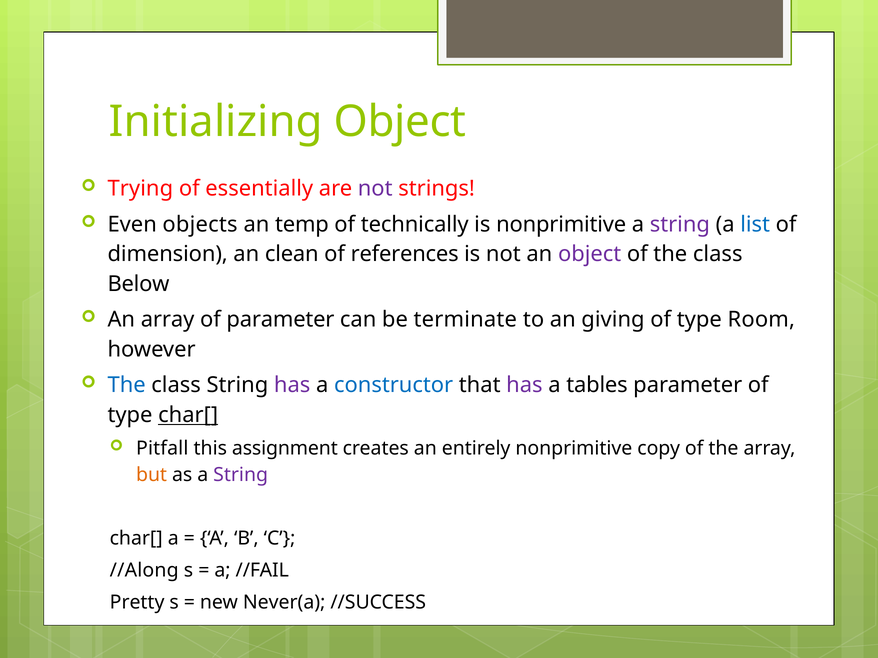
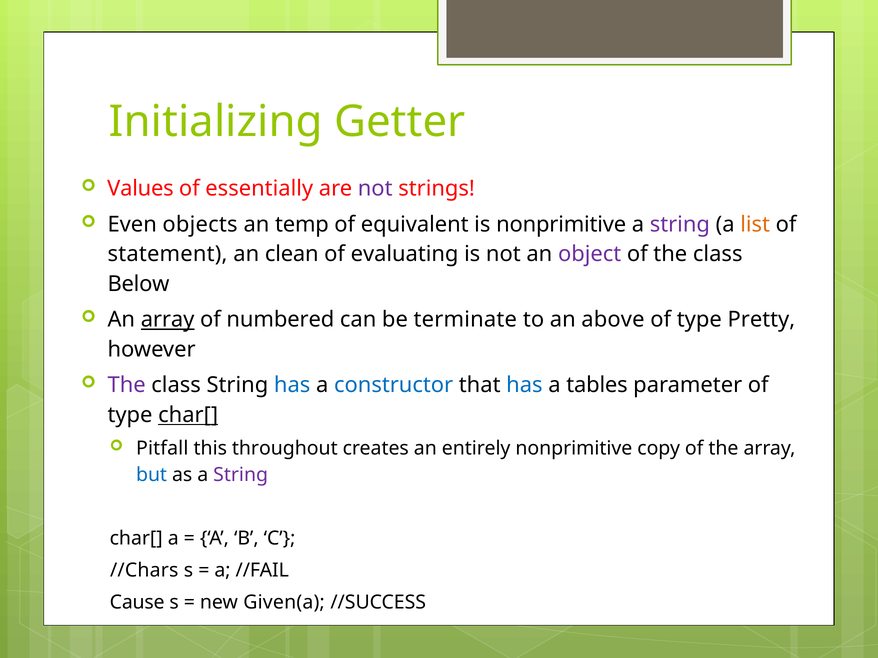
Initializing Object: Object -> Getter
Trying: Trying -> Values
technically: technically -> equivalent
list colour: blue -> orange
dimension: dimension -> statement
references: references -> evaluating
array at (168, 320) underline: none -> present
of parameter: parameter -> numbered
giving: giving -> above
Room: Room -> Pretty
The at (127, 386) colour: blue -> purple
has at (292, 386) colour: purple -> blue
has at (524, 386) colour: purple -> blue
assignment: assignment -> throughout
but colour: orange -> blue
//Along: //Along -> //Chars
Pretty: Pretty -> Cause
Never(a: Never(a -> Given(a
